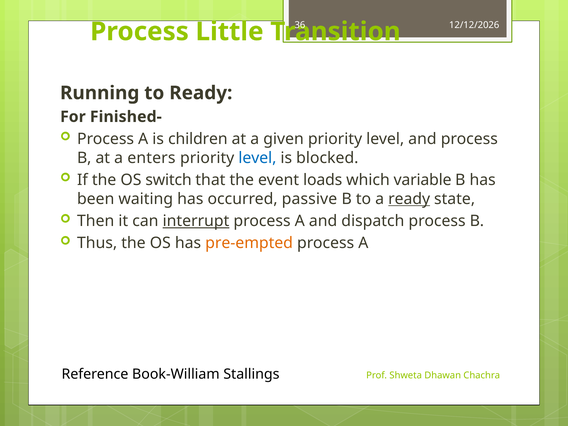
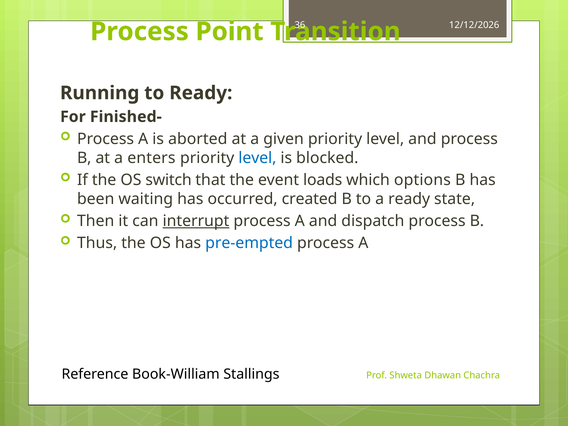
Little: Little -> Point
children: children -> aborted
variable: variable -> options
passive: passive -> created
ready at (409, 199) underline: present -> none
pre-empted colour: orange -> blue
